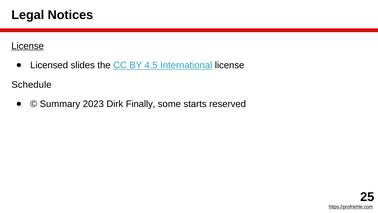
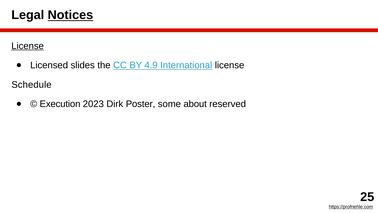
Notices underline: none -> present
4.5: 4.5 -> 4.9
Summary: Summary -> Execution
Finally: Finally -> Poster
starts: starts -> about
